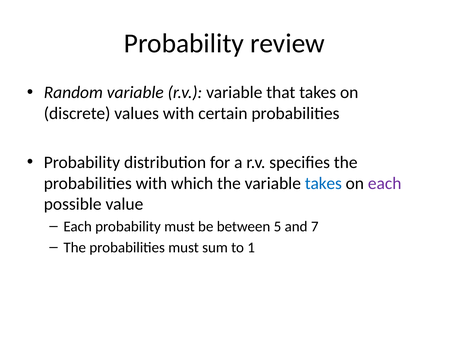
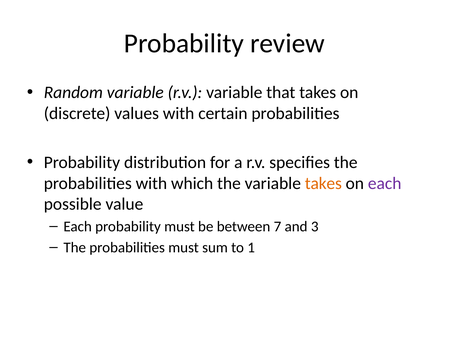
takes at (323, 183) colour: blue -> orange
5: 5 -> 7
7: 7 -> 3
